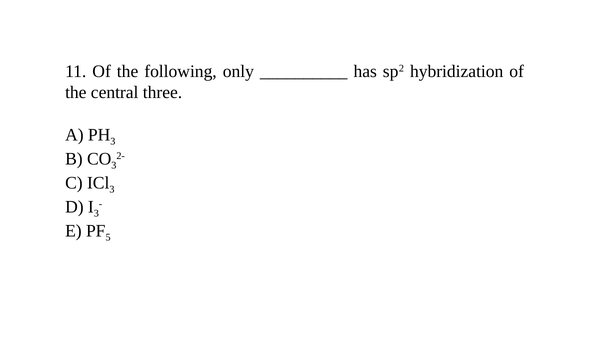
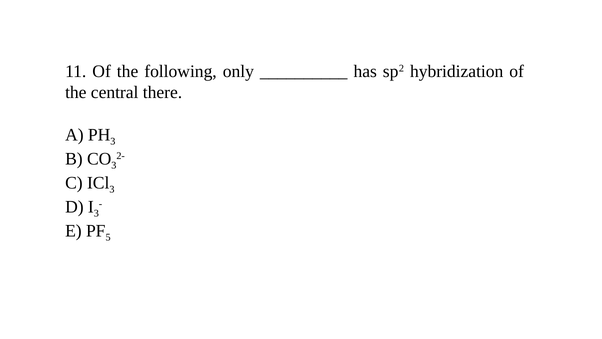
three: three -> there
